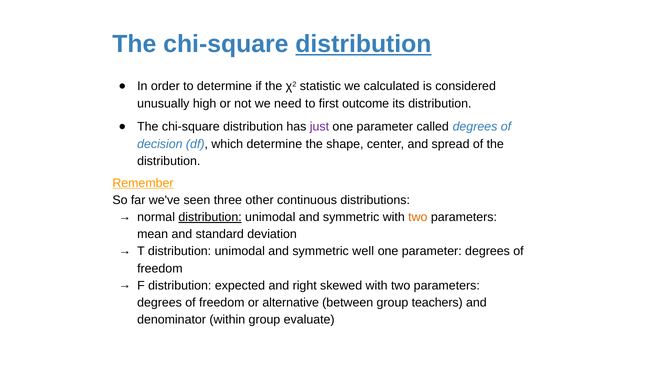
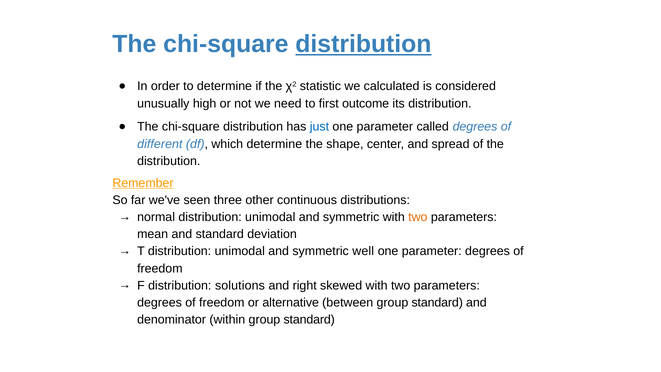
just colour: purple -> blue
decision: decision -> different
distribution at (210, 217) underline: present -> none
expected: expected -> solutions
between group teachers: teachers -> standard
within group evaluate: evaluate -> standard
